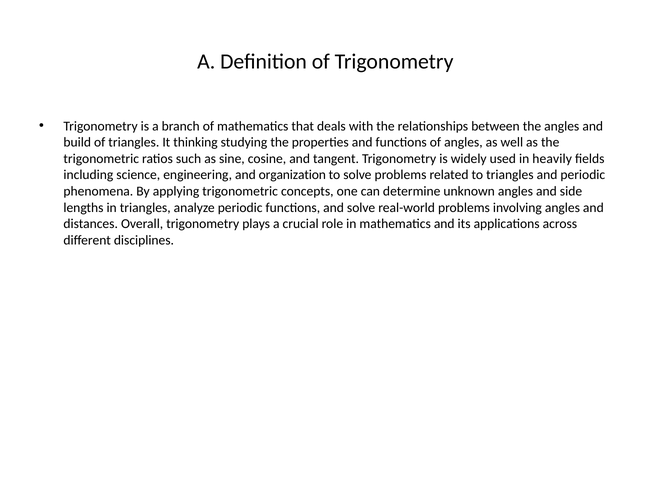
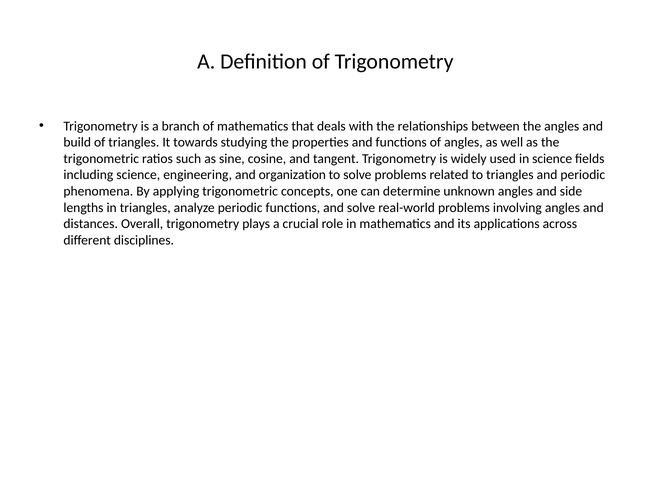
thinking: thinking -> towards
in heavily: heavily -> science
